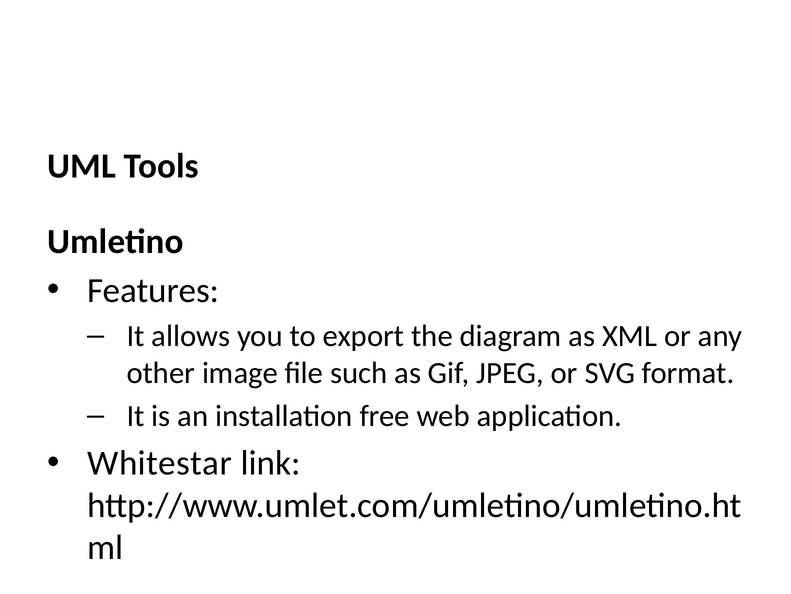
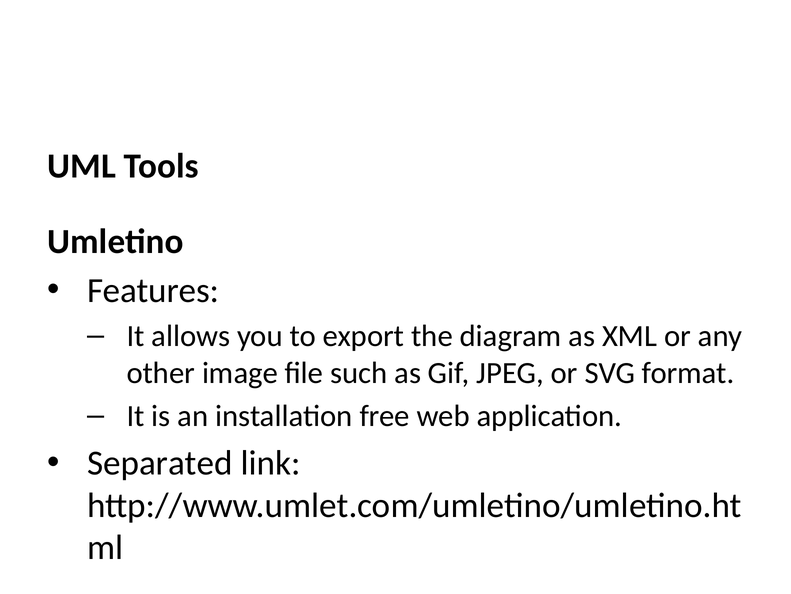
Whitestar: Whitestar -> Separated
